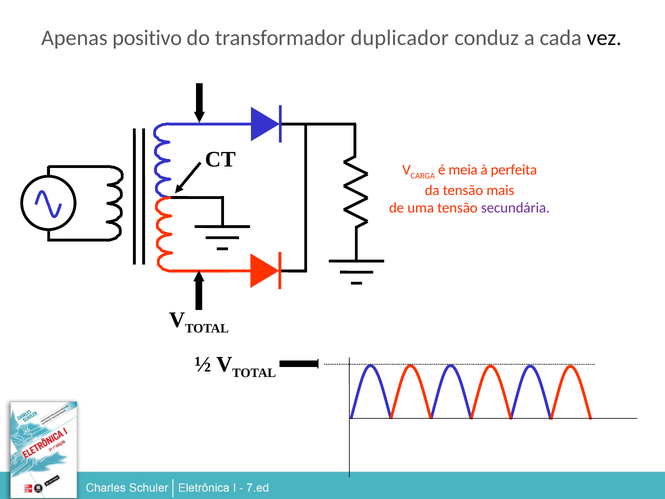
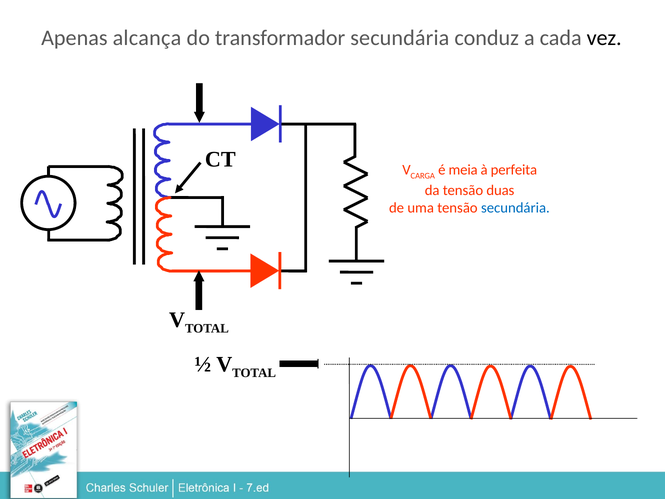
positivo: positivo -> alcança
transformador duplicador: duplicador -> secundária
mais: mais -> duas
secundária at (515, 208) colour: purple -> blue
